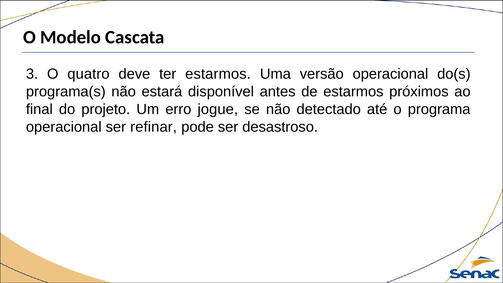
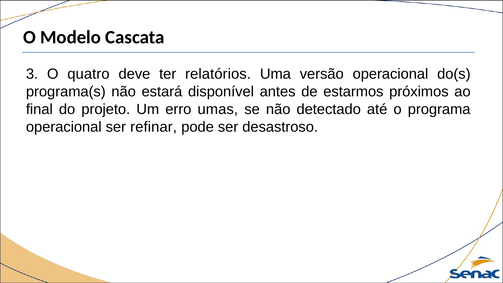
ter estarmos: estarmos -> relatórios
jogue: jogue -> umas
